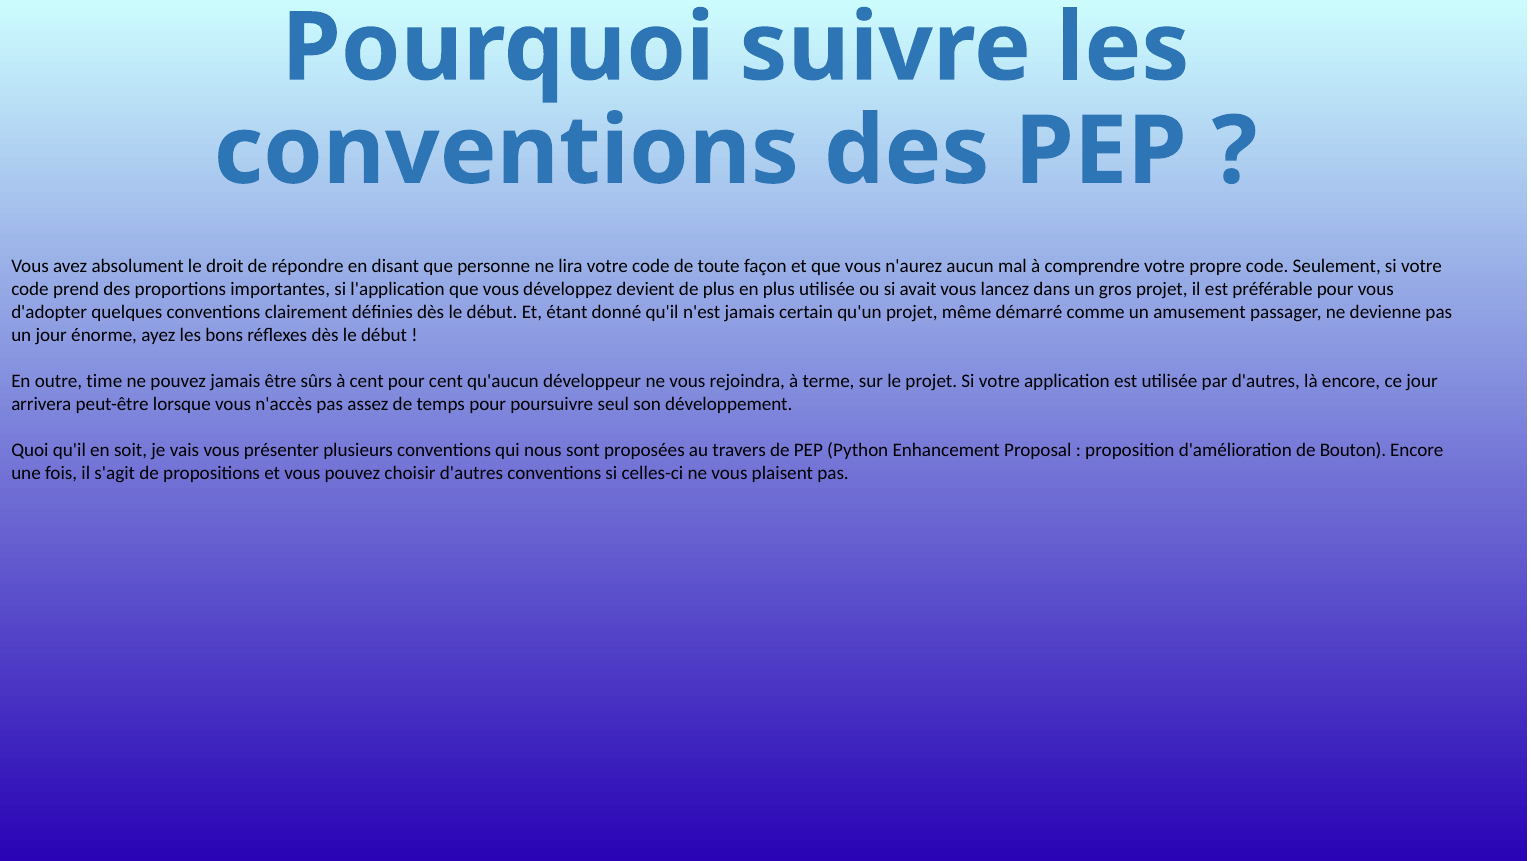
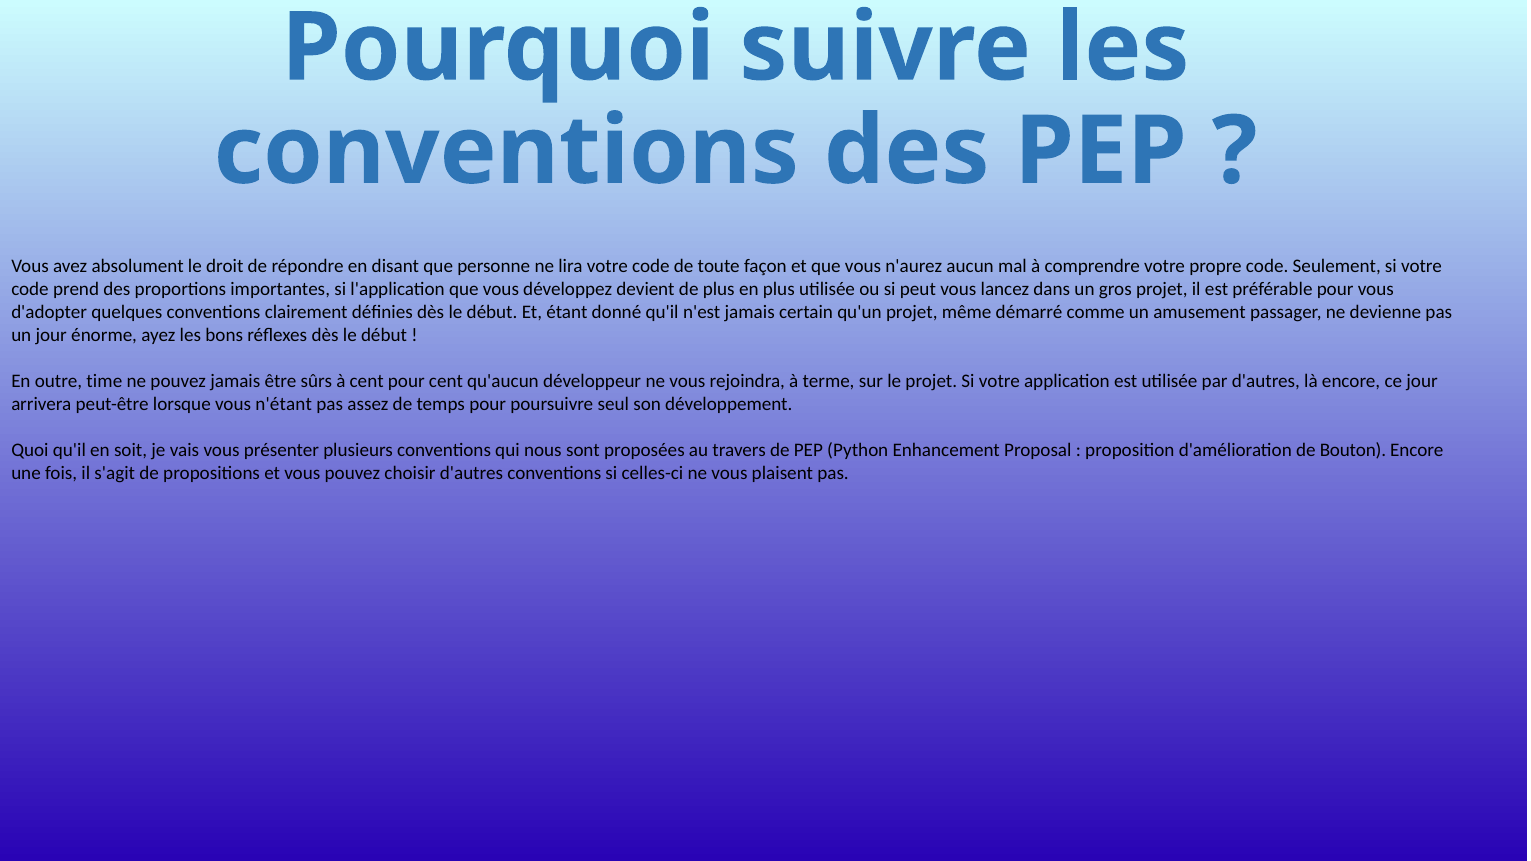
avait: avait -> peut
n'accès: n'accès -> n'étant
